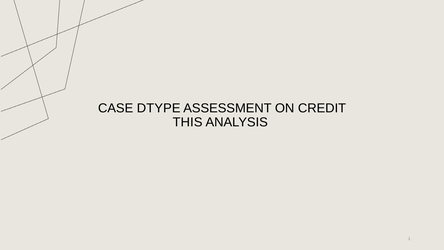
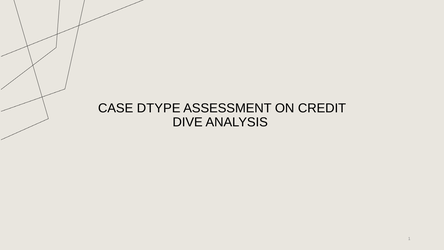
THIS: THIS -> DIVE
